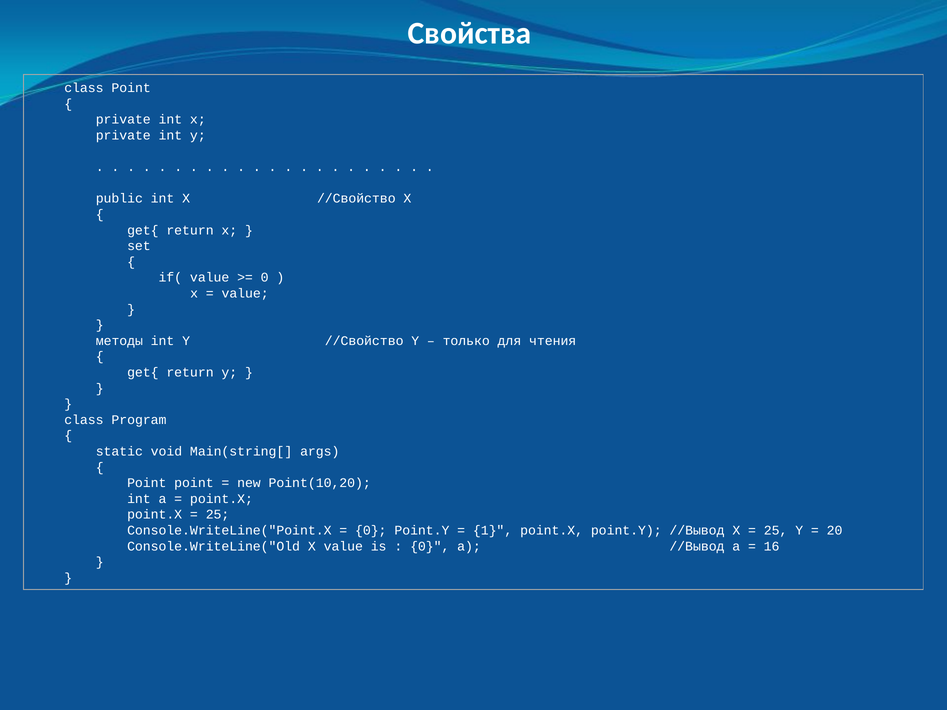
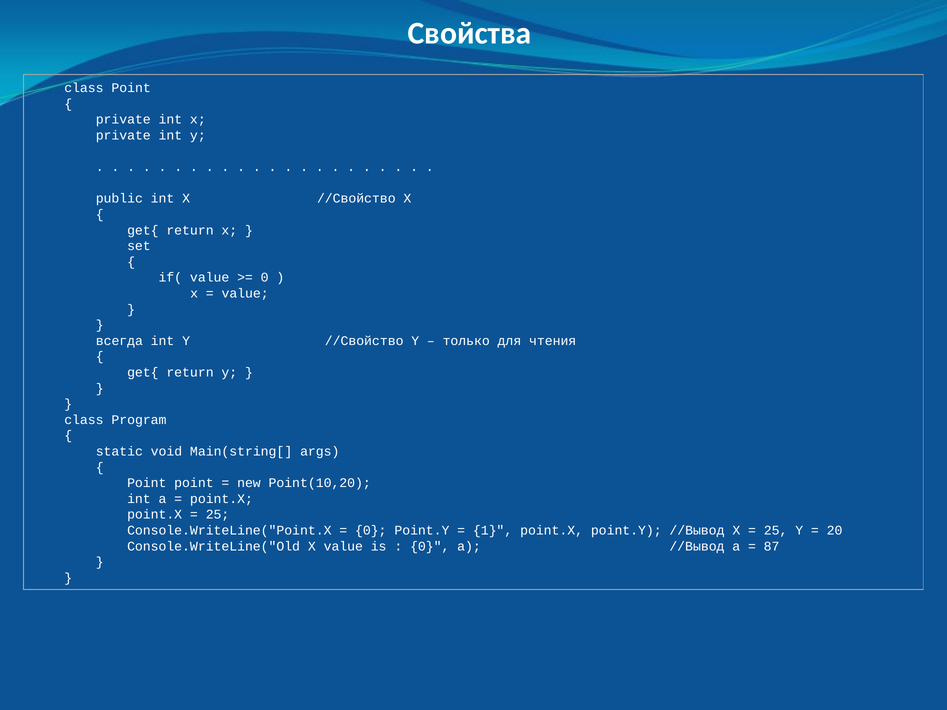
методы: методы -> всегда
16: 16 -> 87
